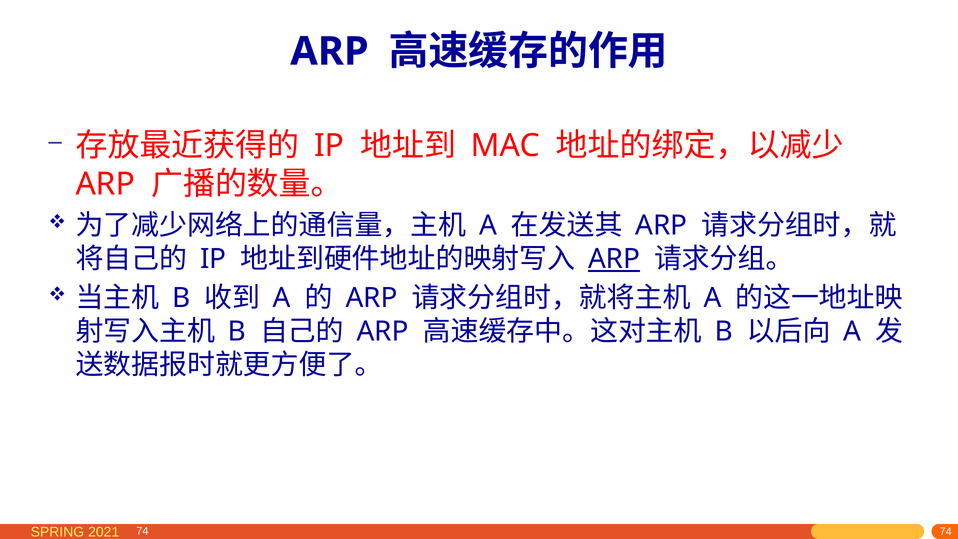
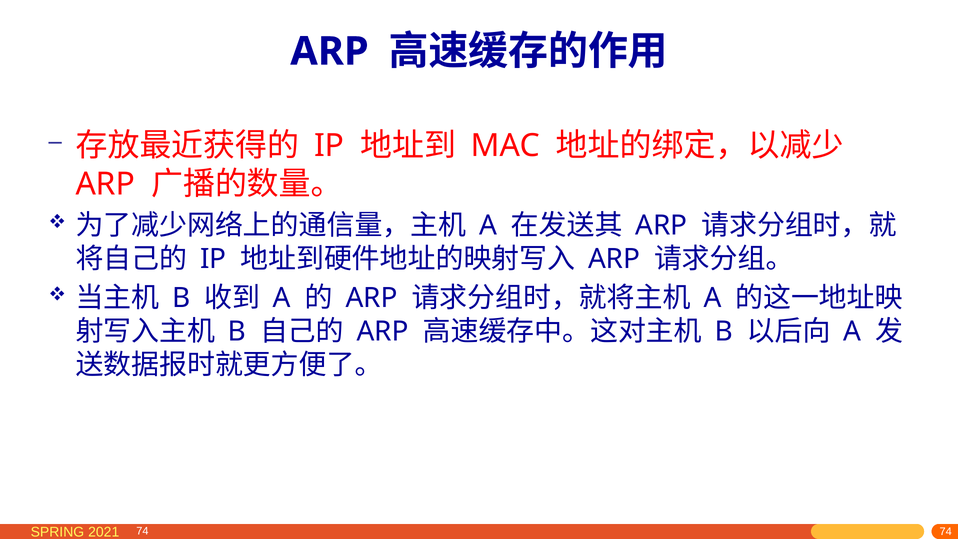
ARP at (614, 259) underline: present -> none
